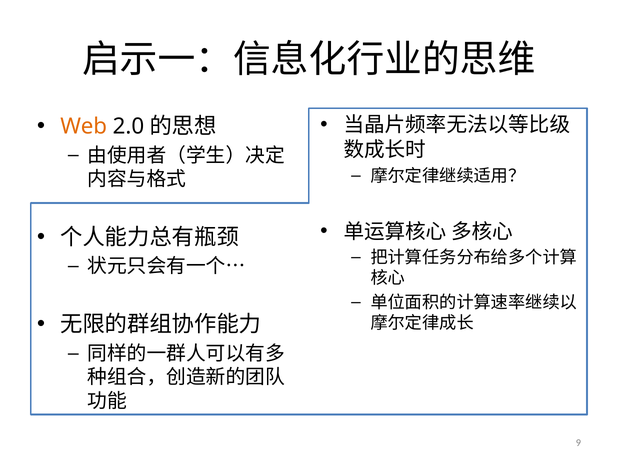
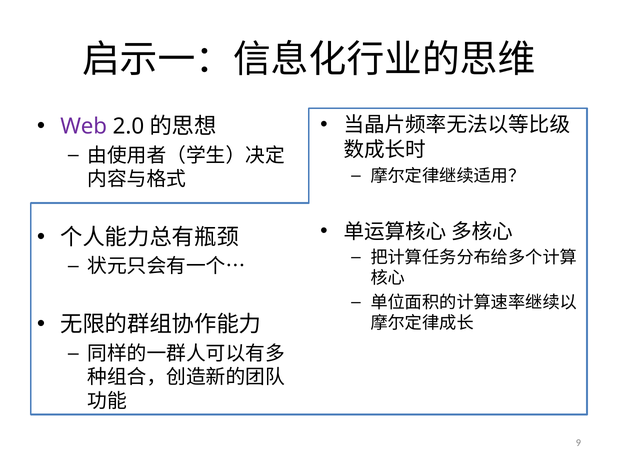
Web colour: orange -> purple
